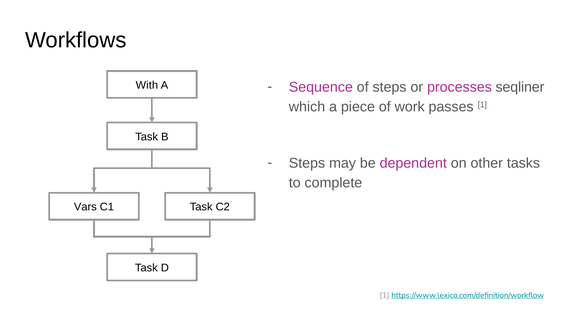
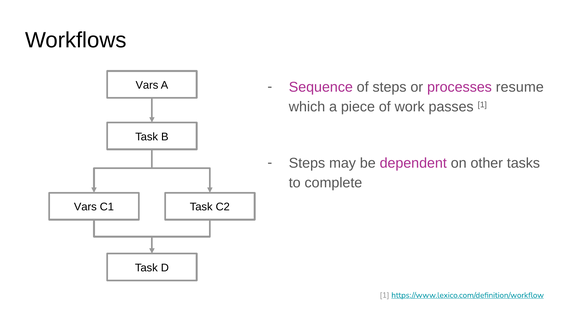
seqliner: seqliner -> resume
With at (147, 85): With -> Vars
